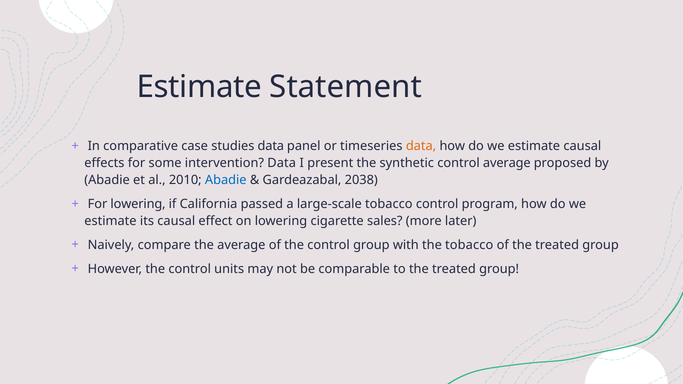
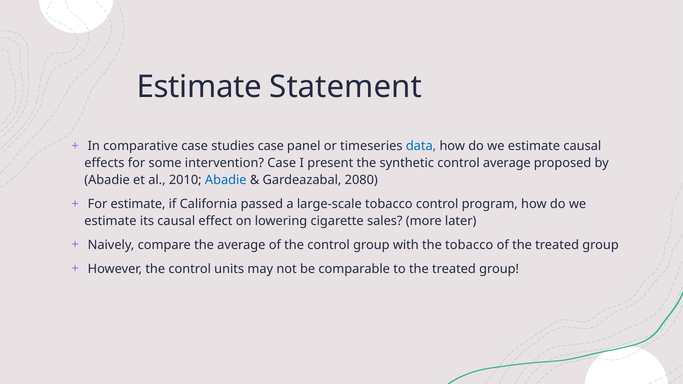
studies data: data -> case
data at (421, 146) colour: orange -> blue
intervention Data: Data -> Case
2038: 2038 -> 2080
For lowering: lowering -> estimate
